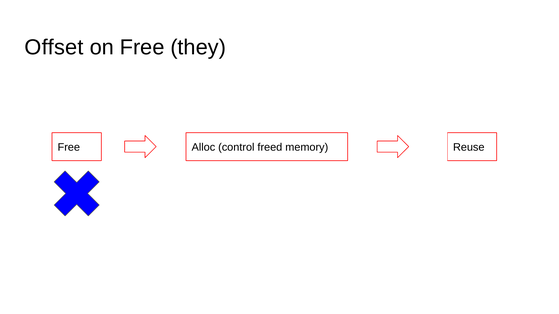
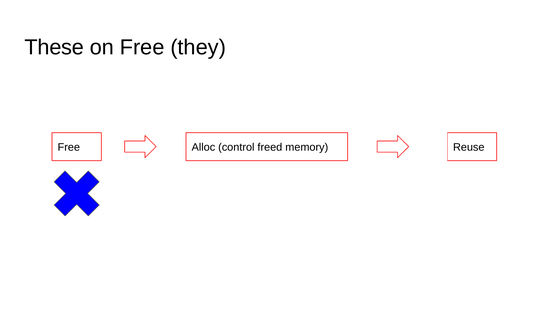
Offset: Offset -> These
